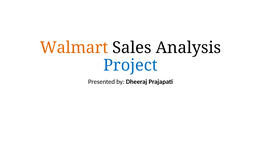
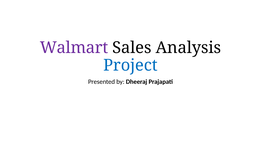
Walmart colour: orange -> purple
